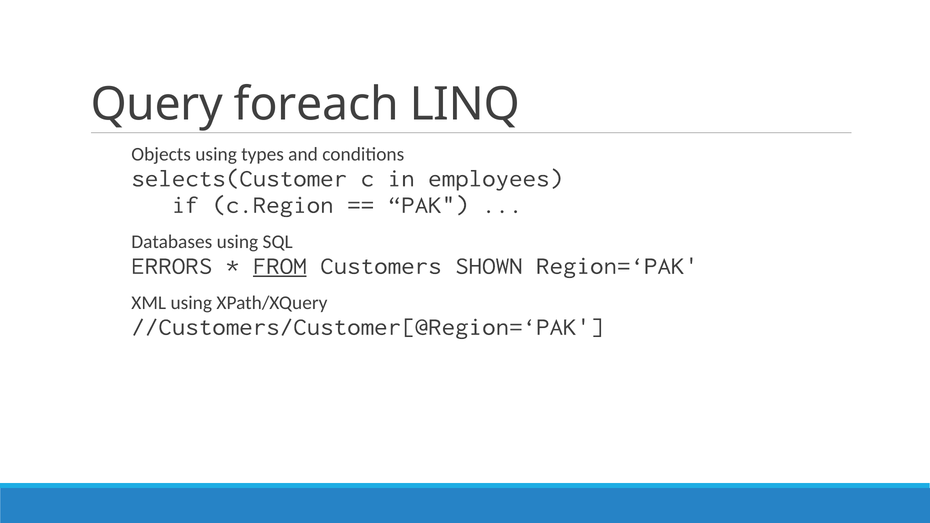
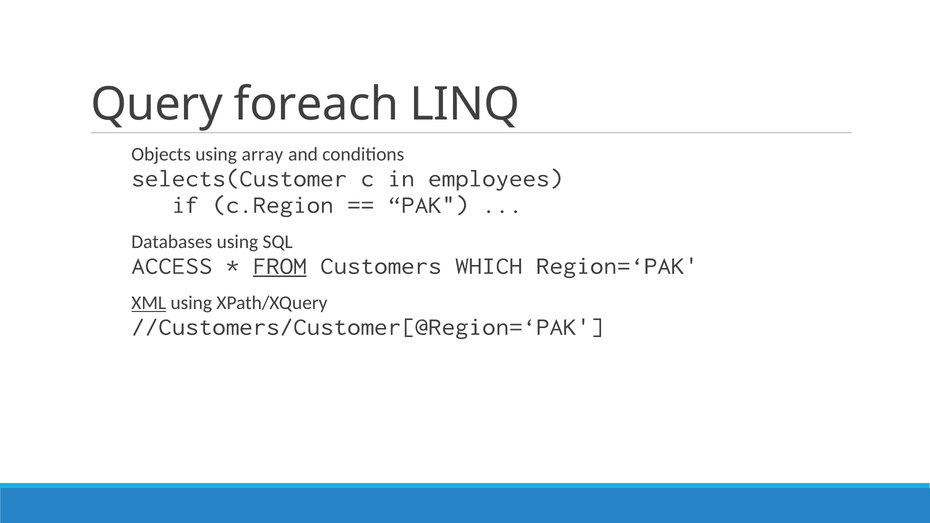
types: types -> array
ERRORS: ERRORS -> ACCESS
SHOWN: SHOWN -> WHICH
XML underline: none -> present
